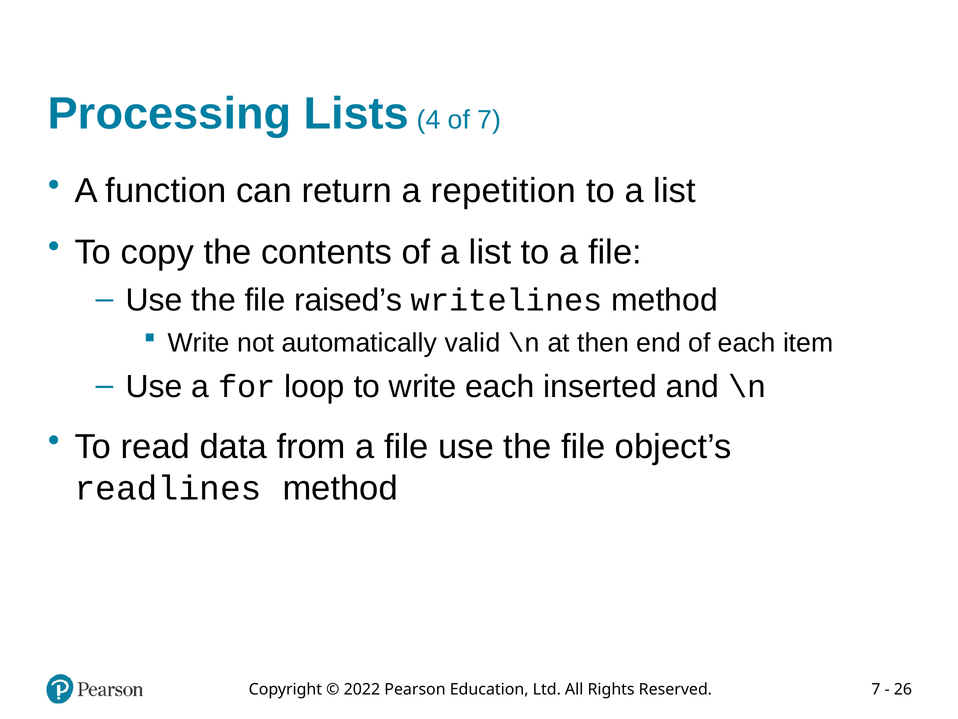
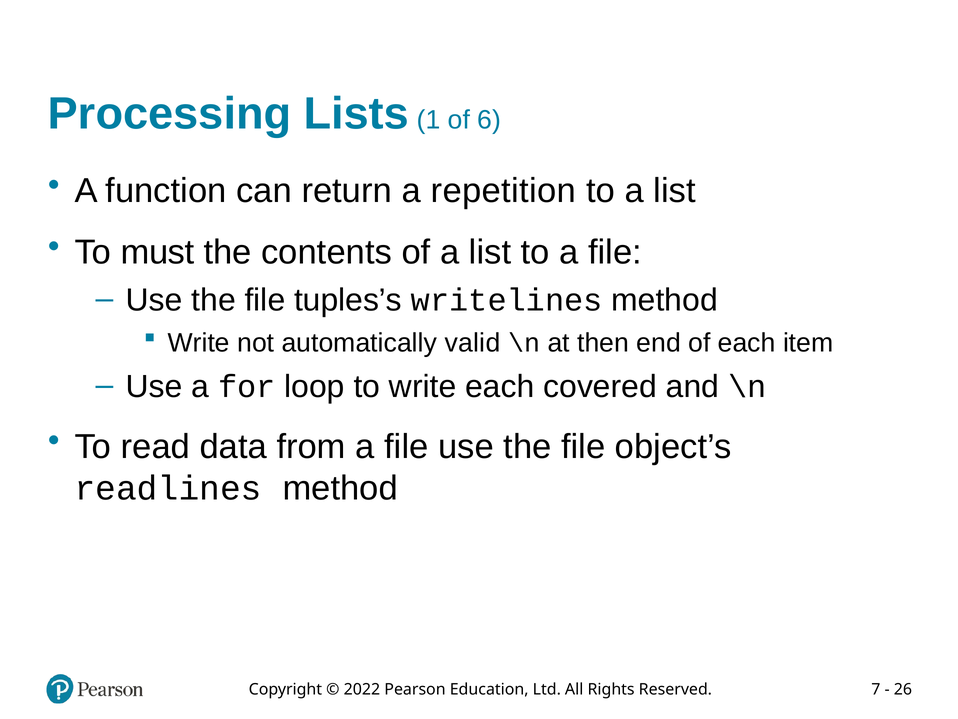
4: 4 -> 1
of 7: 7 -> 6
copy: copy -> must
raised’s: raised’s -> tuples’s
inserted: inserted -> covered
